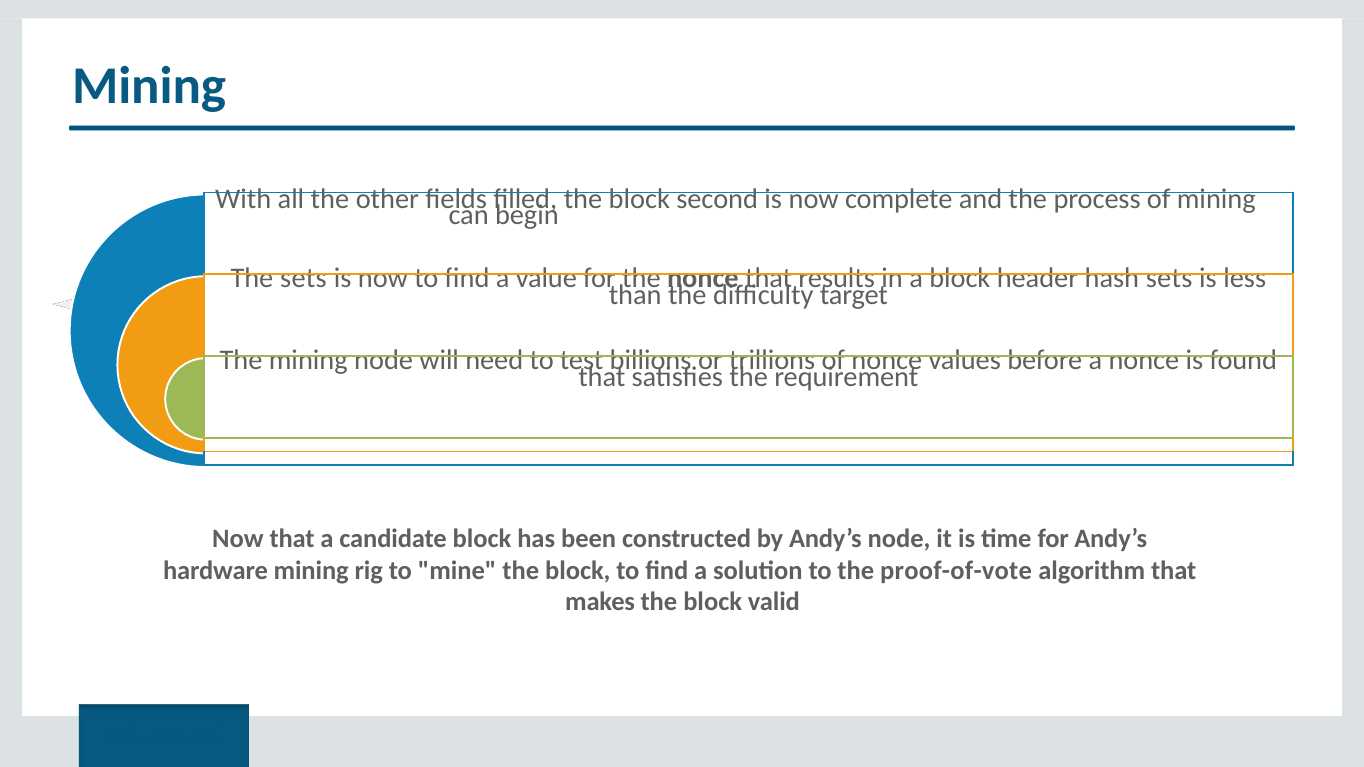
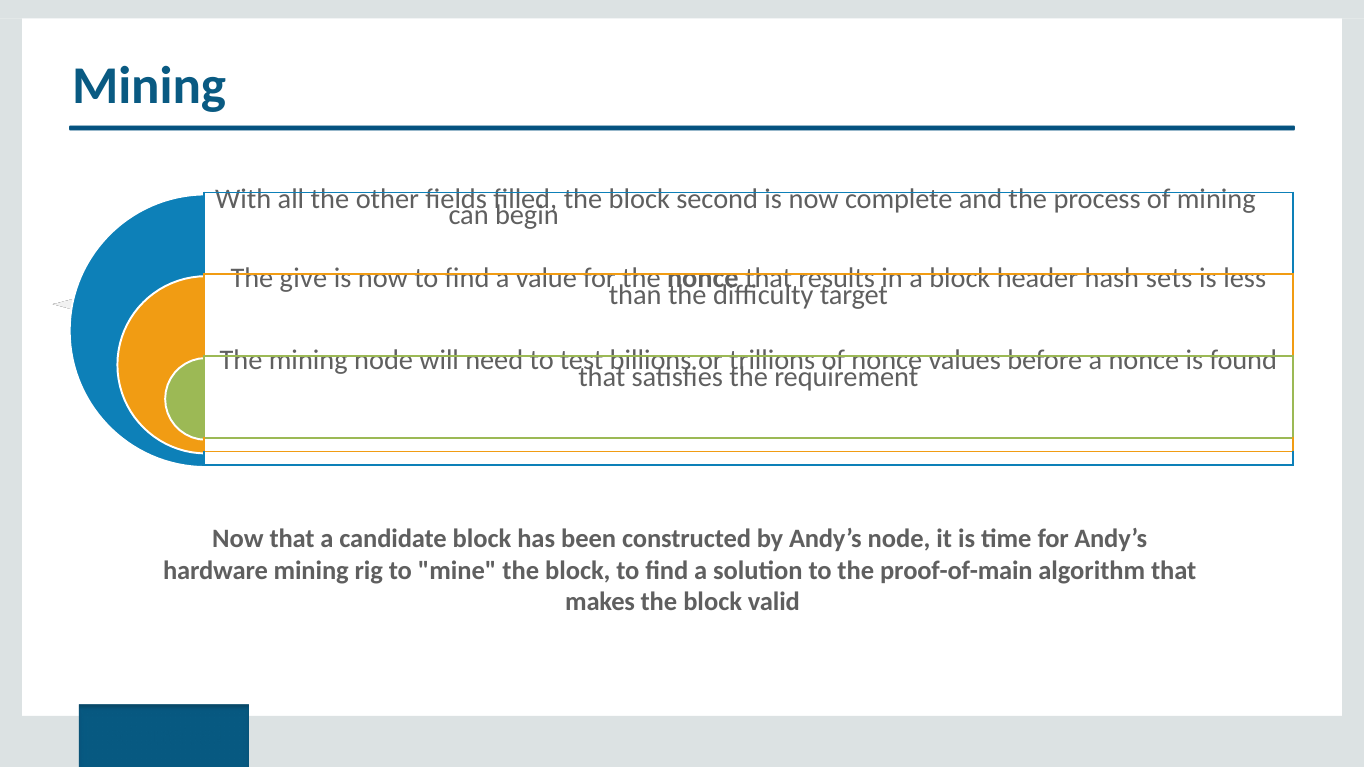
The sets: sets -> give
proof-of-vote: proof-of-vote -> proof-of-main
